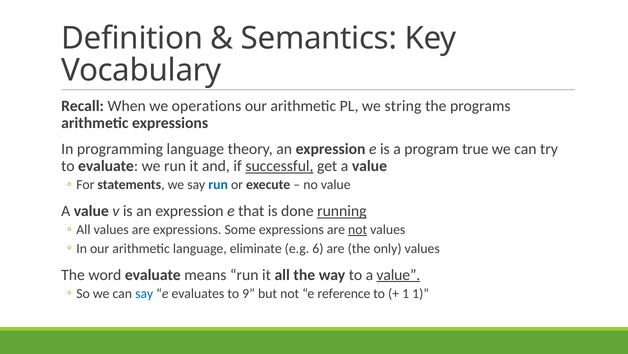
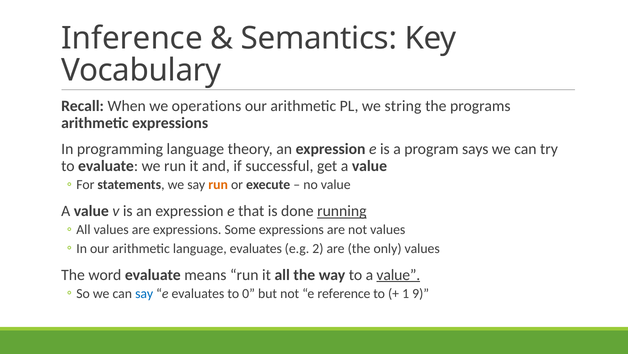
Definition: Definition -> Inference
true: true -> says
successful underline: present -> none
run at (218, 184) colour: blue -> orange
not at (358, 229) underline: present -> none
language eliminate: eliminate -> evaluates
6: 6 -> 2
9: 9 -> 0
1 1: 1 -> 9
